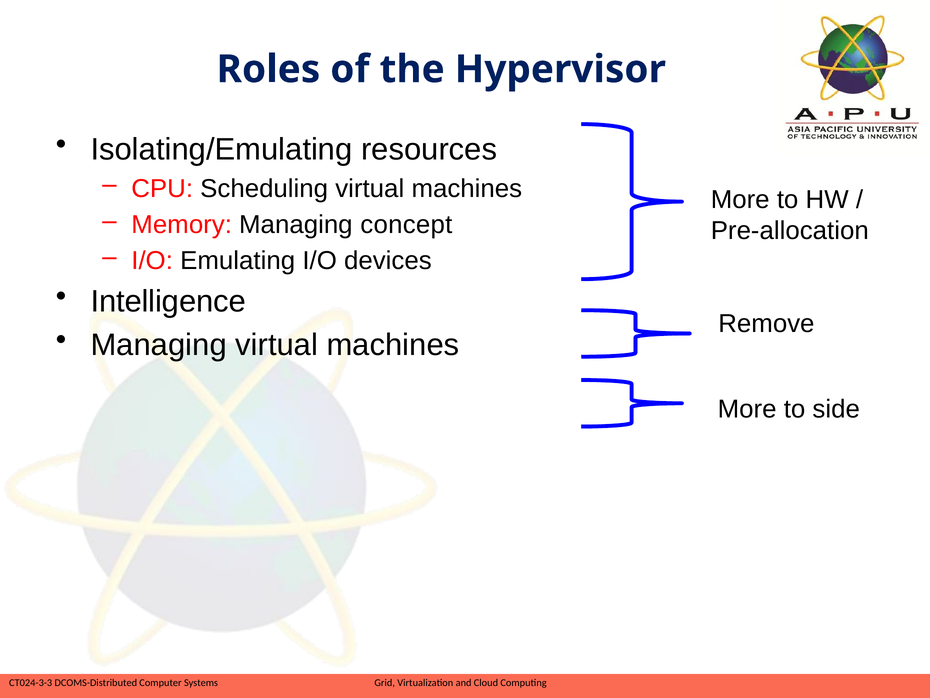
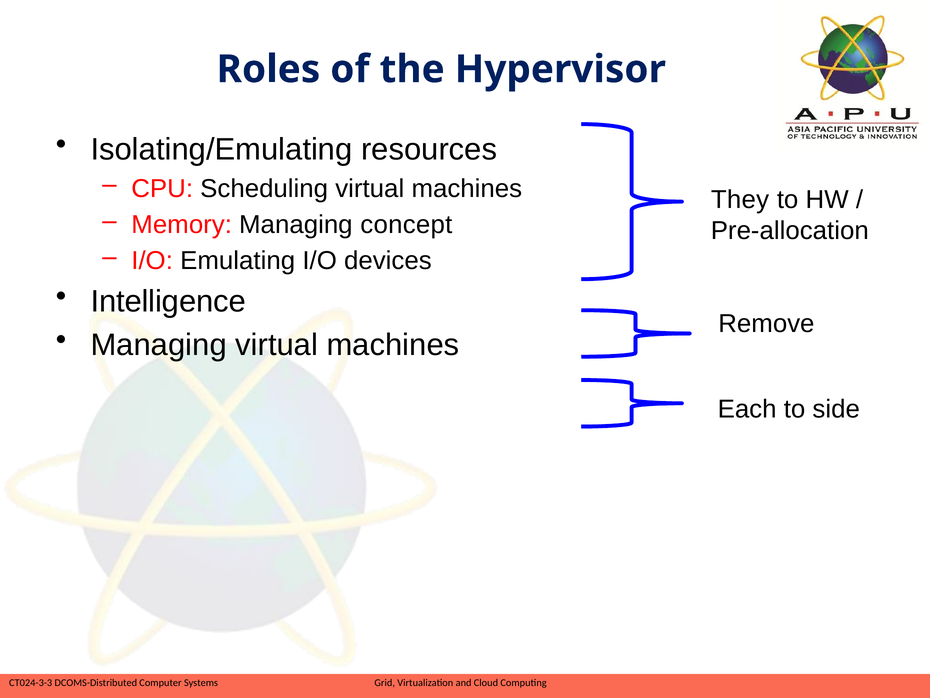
More at (740, 200): More -> They
More at (747, 409): More -> Each
